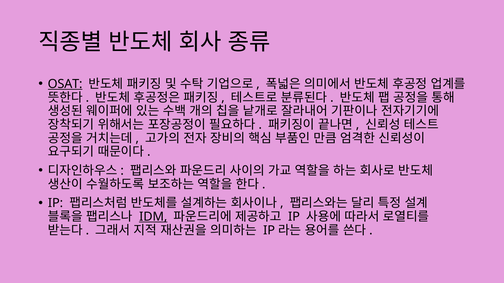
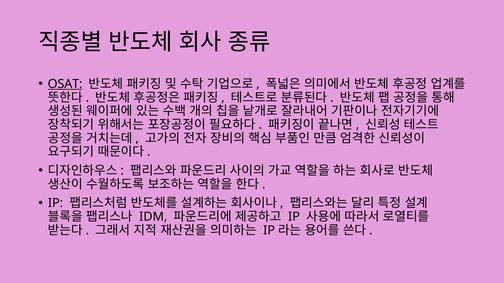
IDM underline: present -> none
